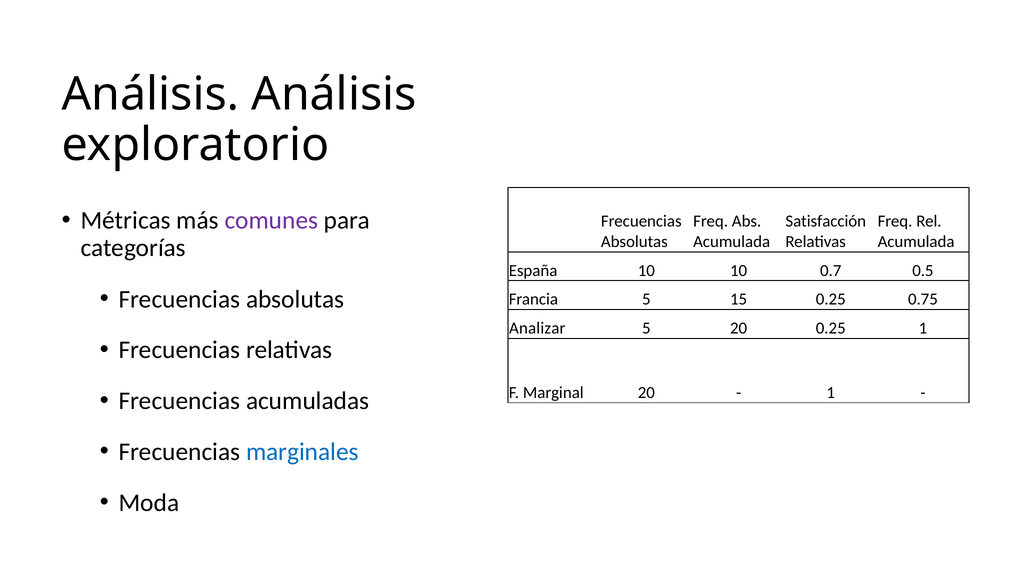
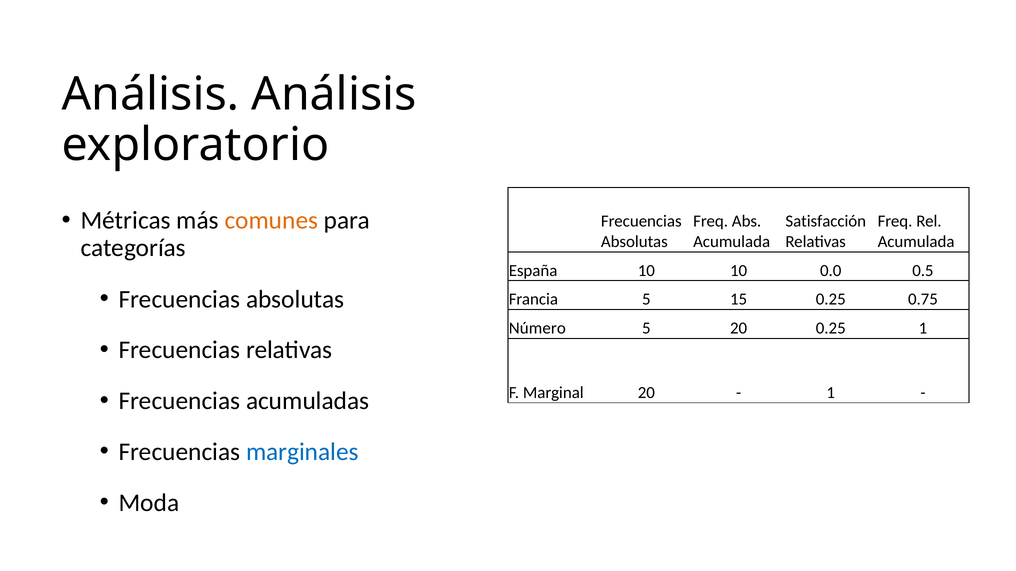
comunes colour: purple -> orange
0.7: 0.7 -> 0.0
Analizar: Analizar -> Número
